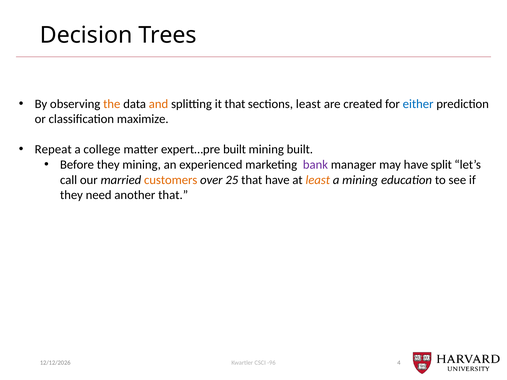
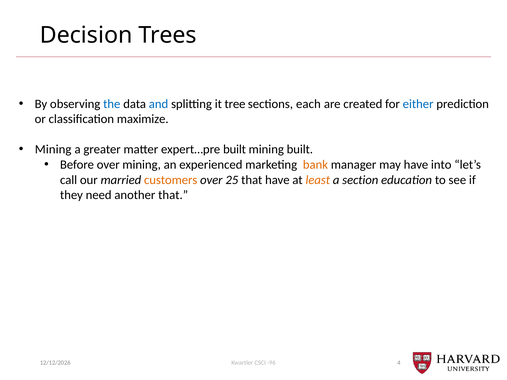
the colour: orange -> blue
and colour: orange -> blue
it that: that -> tree
sections least: least -> each
Repeat at (53, 150): Repeat -> Mining
college: college -> greater
Before they: they -> over
bank colour: purple -> orange
split: split -> into
a mining: mining -> section
